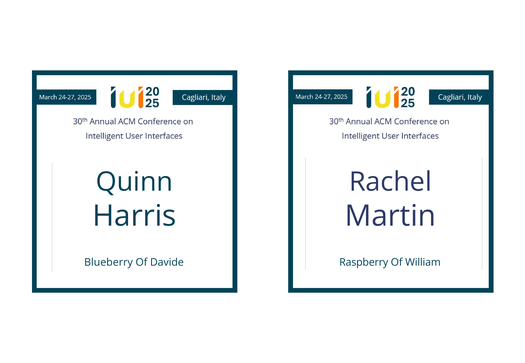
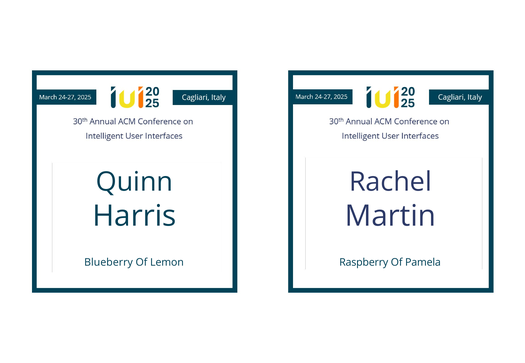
Davide: Davide -> Lemon
William: William -> Pamela
